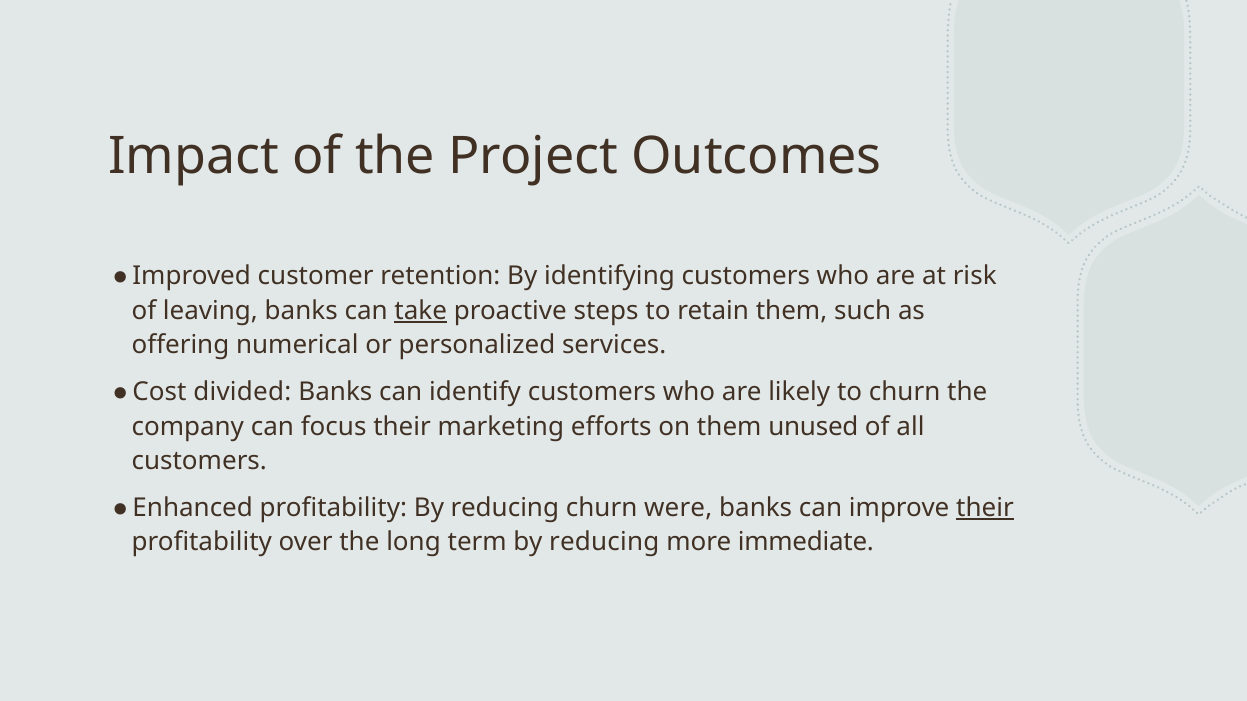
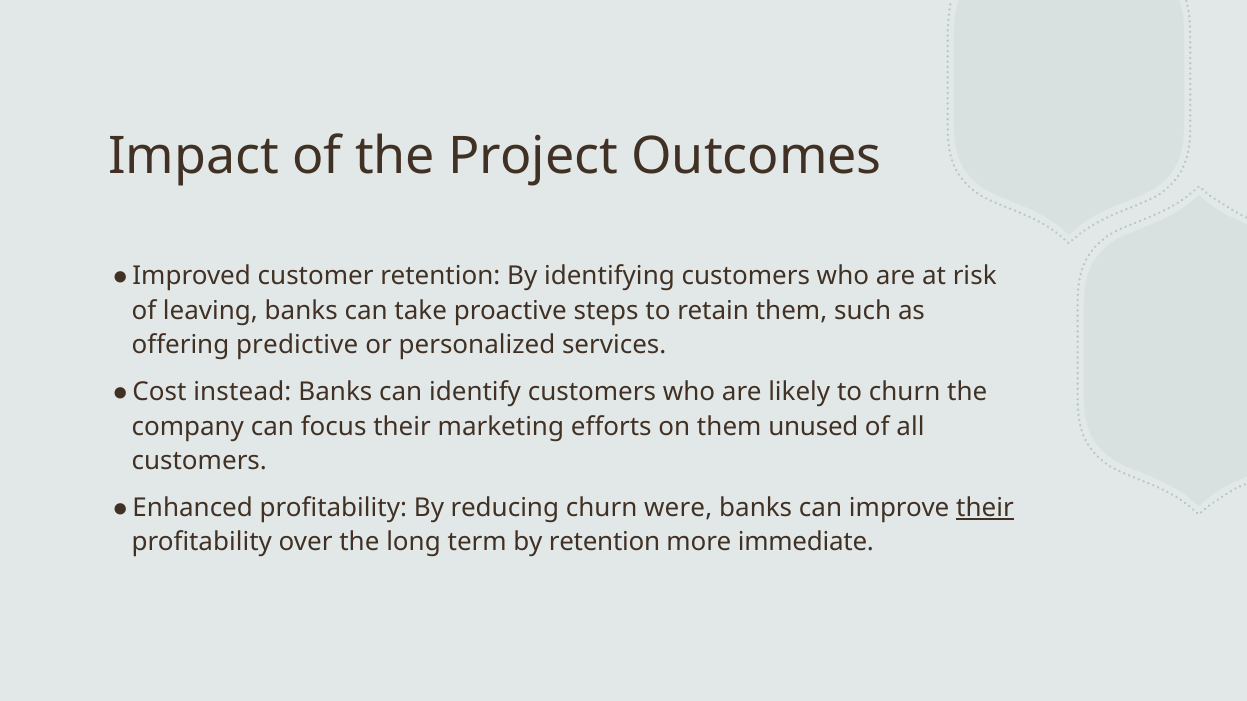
take underline: present -> none
numerical: numerical -> predictive
divided: divided -> instead
term by reducing: reducing -> retention
